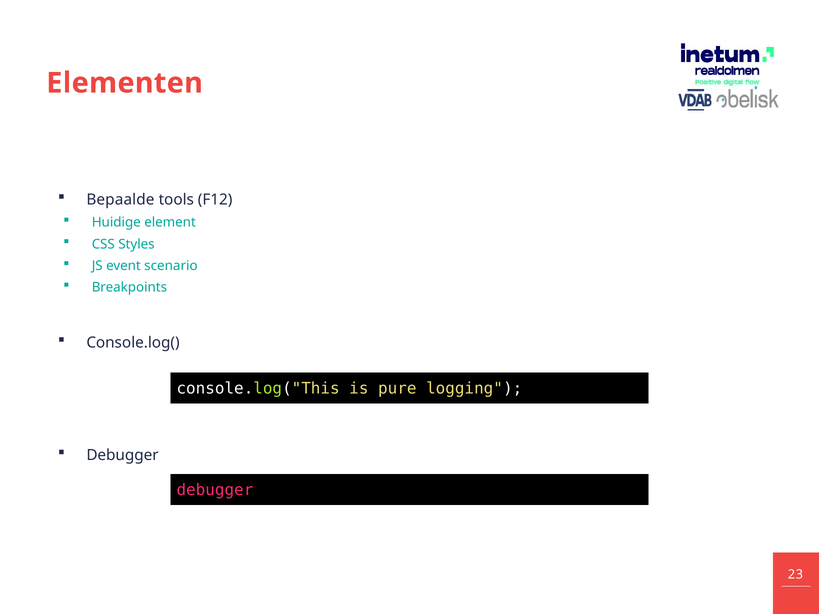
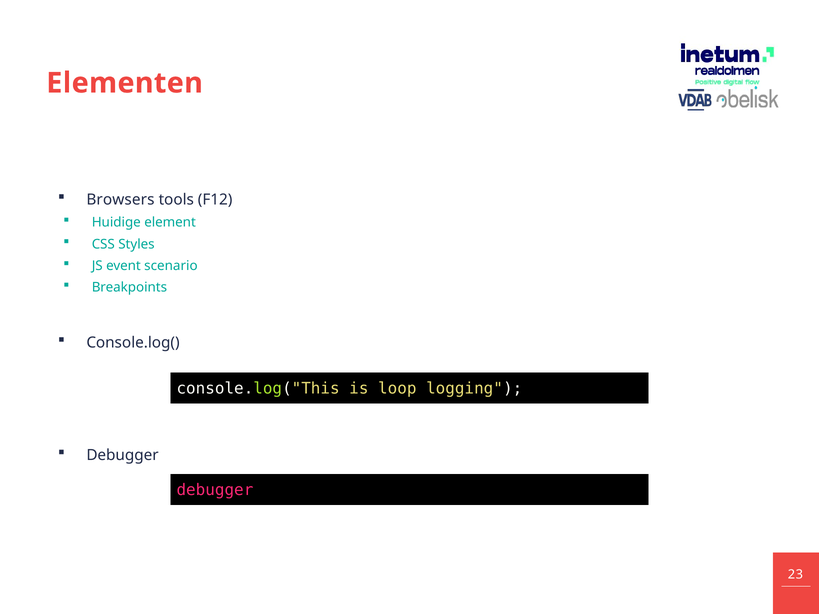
Bepaalde: Bepaalde -> Browsers
pure: pure -> loop
